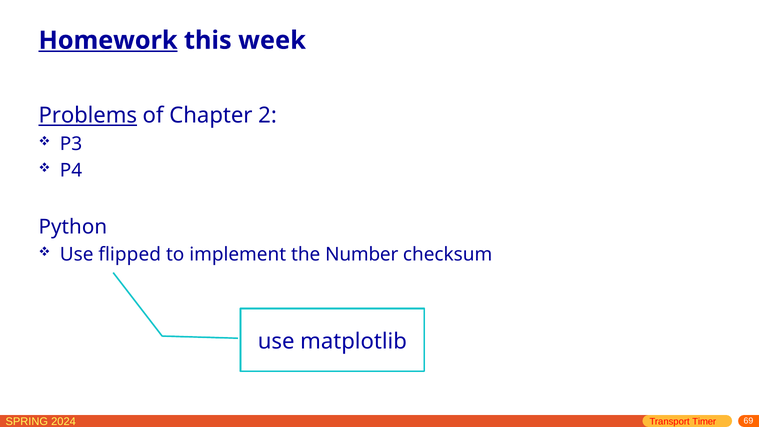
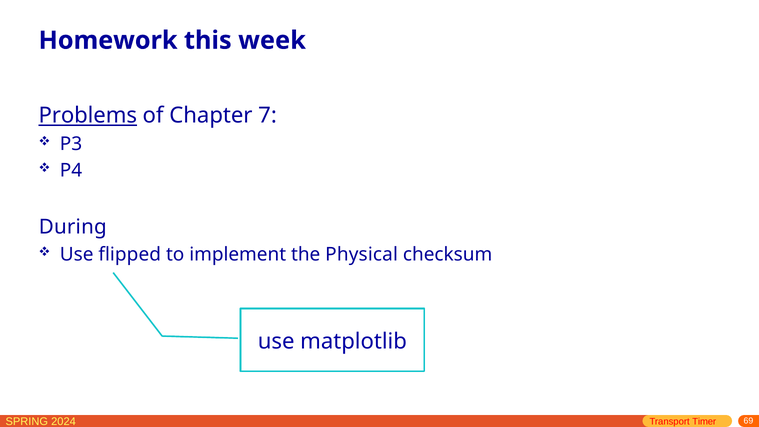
Homework underline: present -> none
2: 2 -> 7
Python: Python -> During
Number: Number -> Physical
